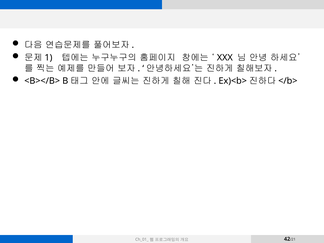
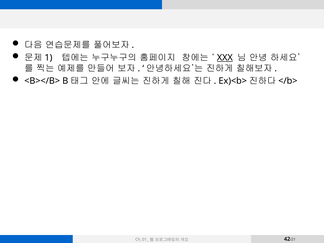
XXX underline: none -> present
